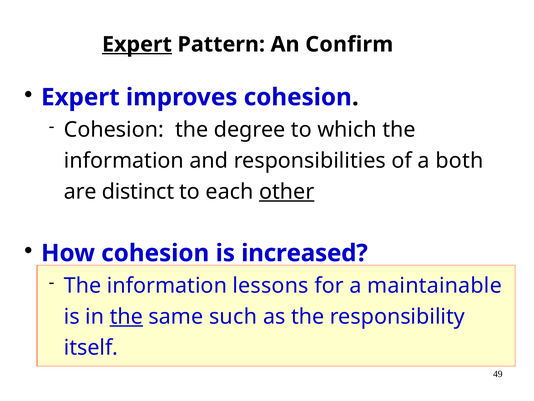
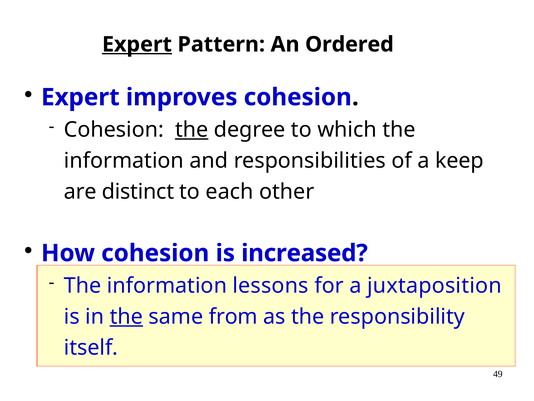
Confirm: Confirm -> Ordered
the at (192, 130) underline: none -> present
both: both -> keep
other underline: present -> none
maintainable: maintainable -> juxtaposition
such: such -> from
